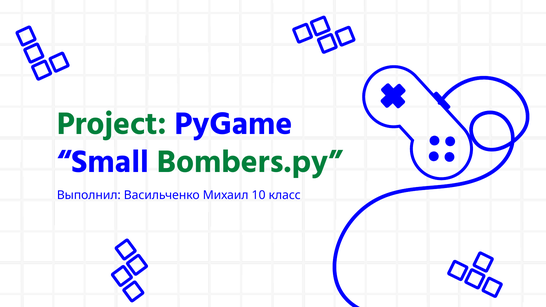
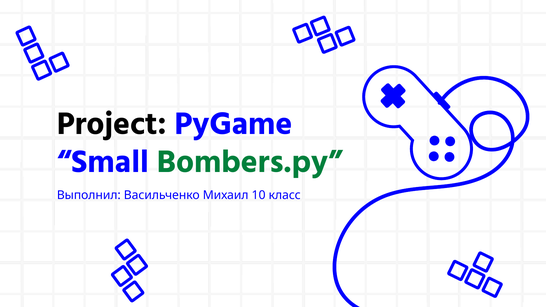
Project colour: green -> black
